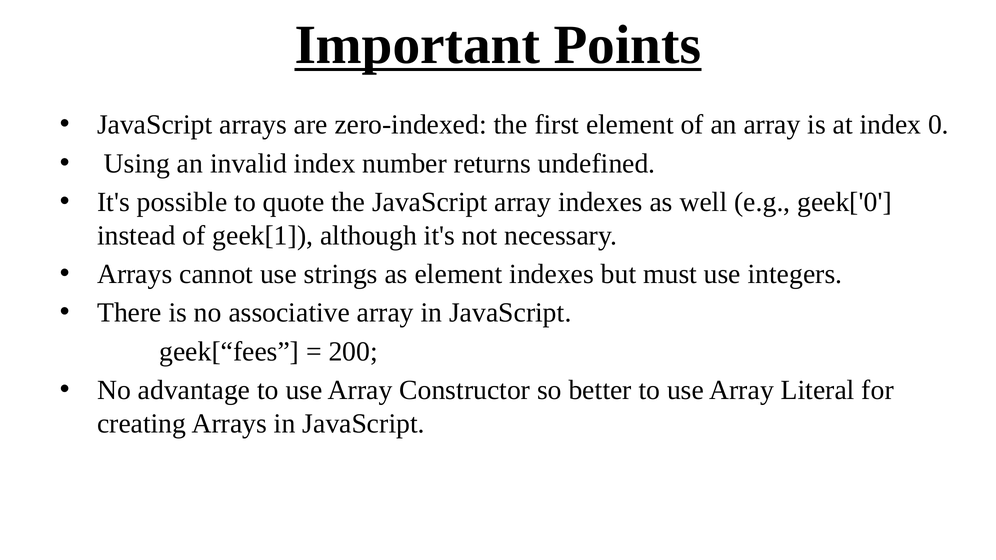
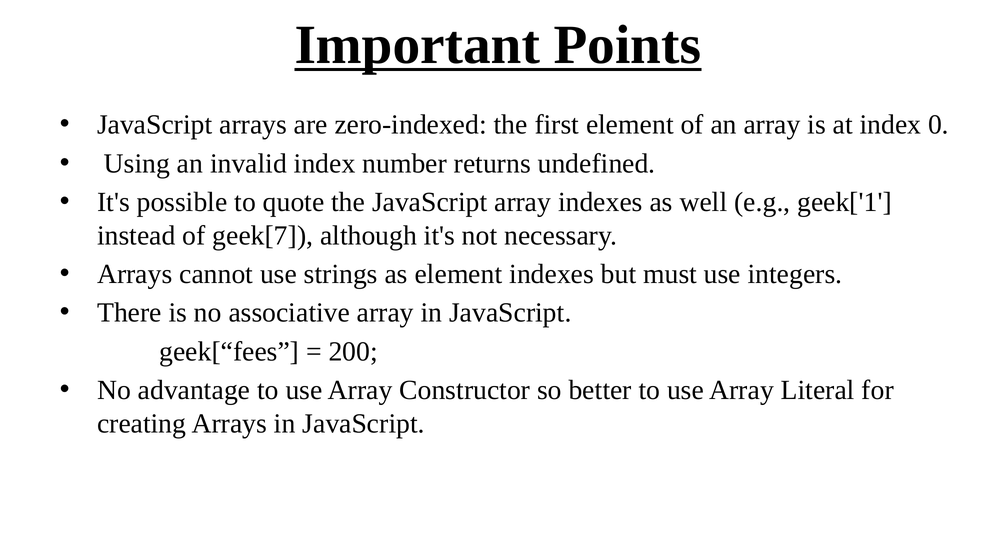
geek['0: geek['0 -> geek['1
geek[1: geek[1 -> geek[7
